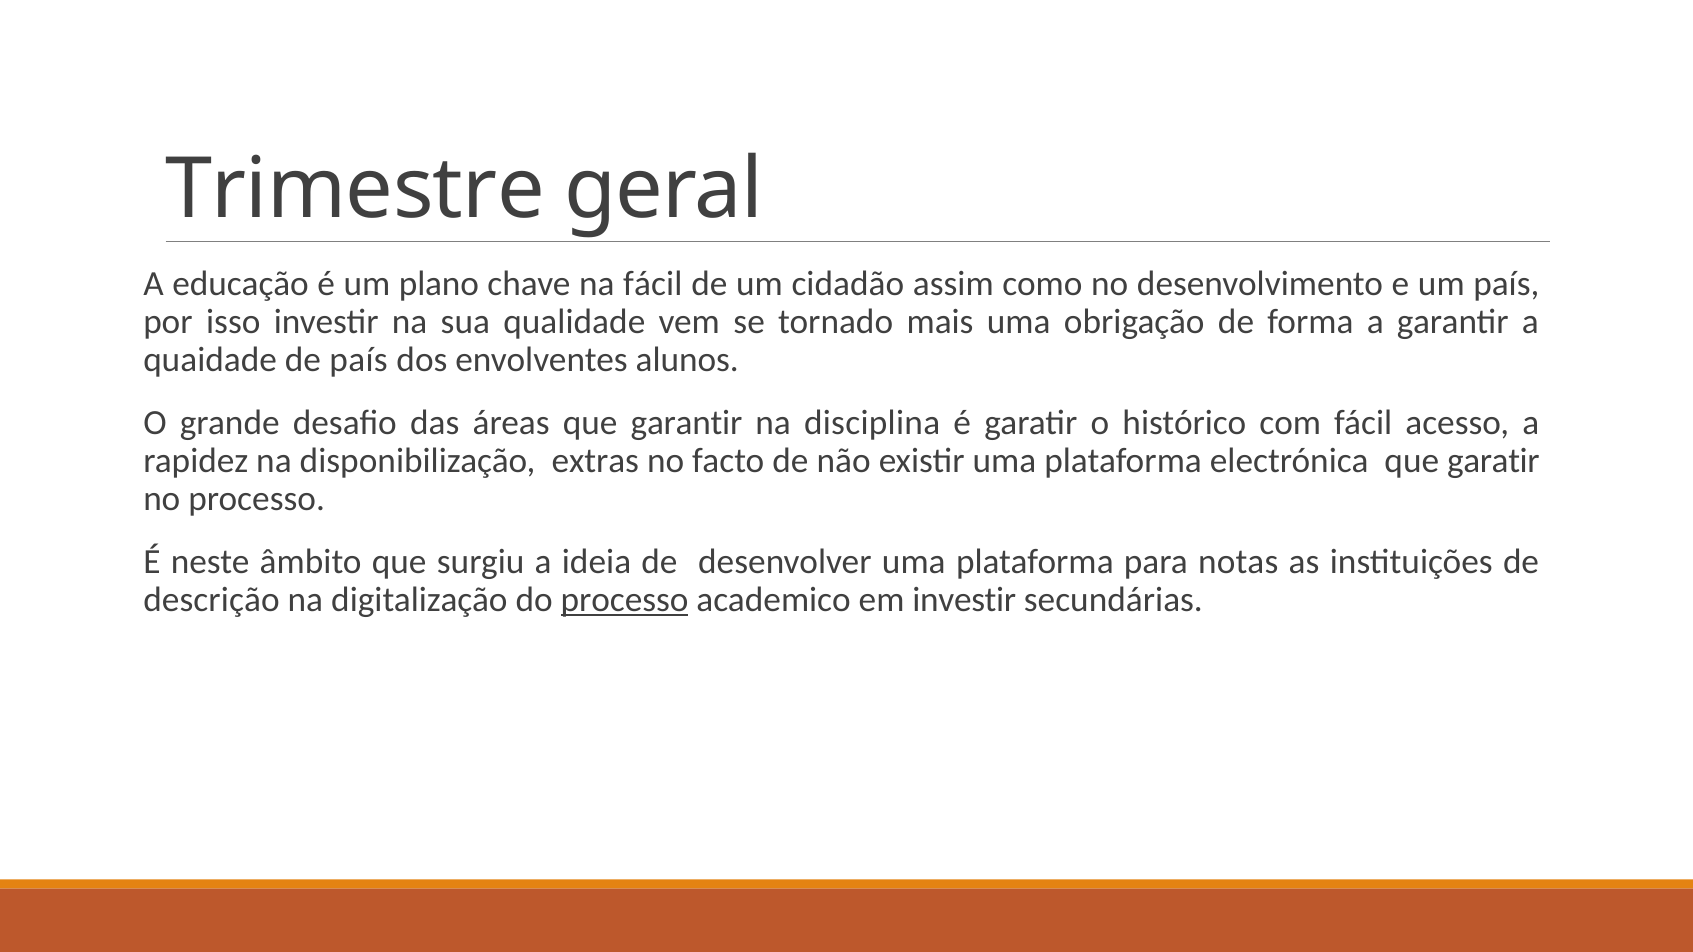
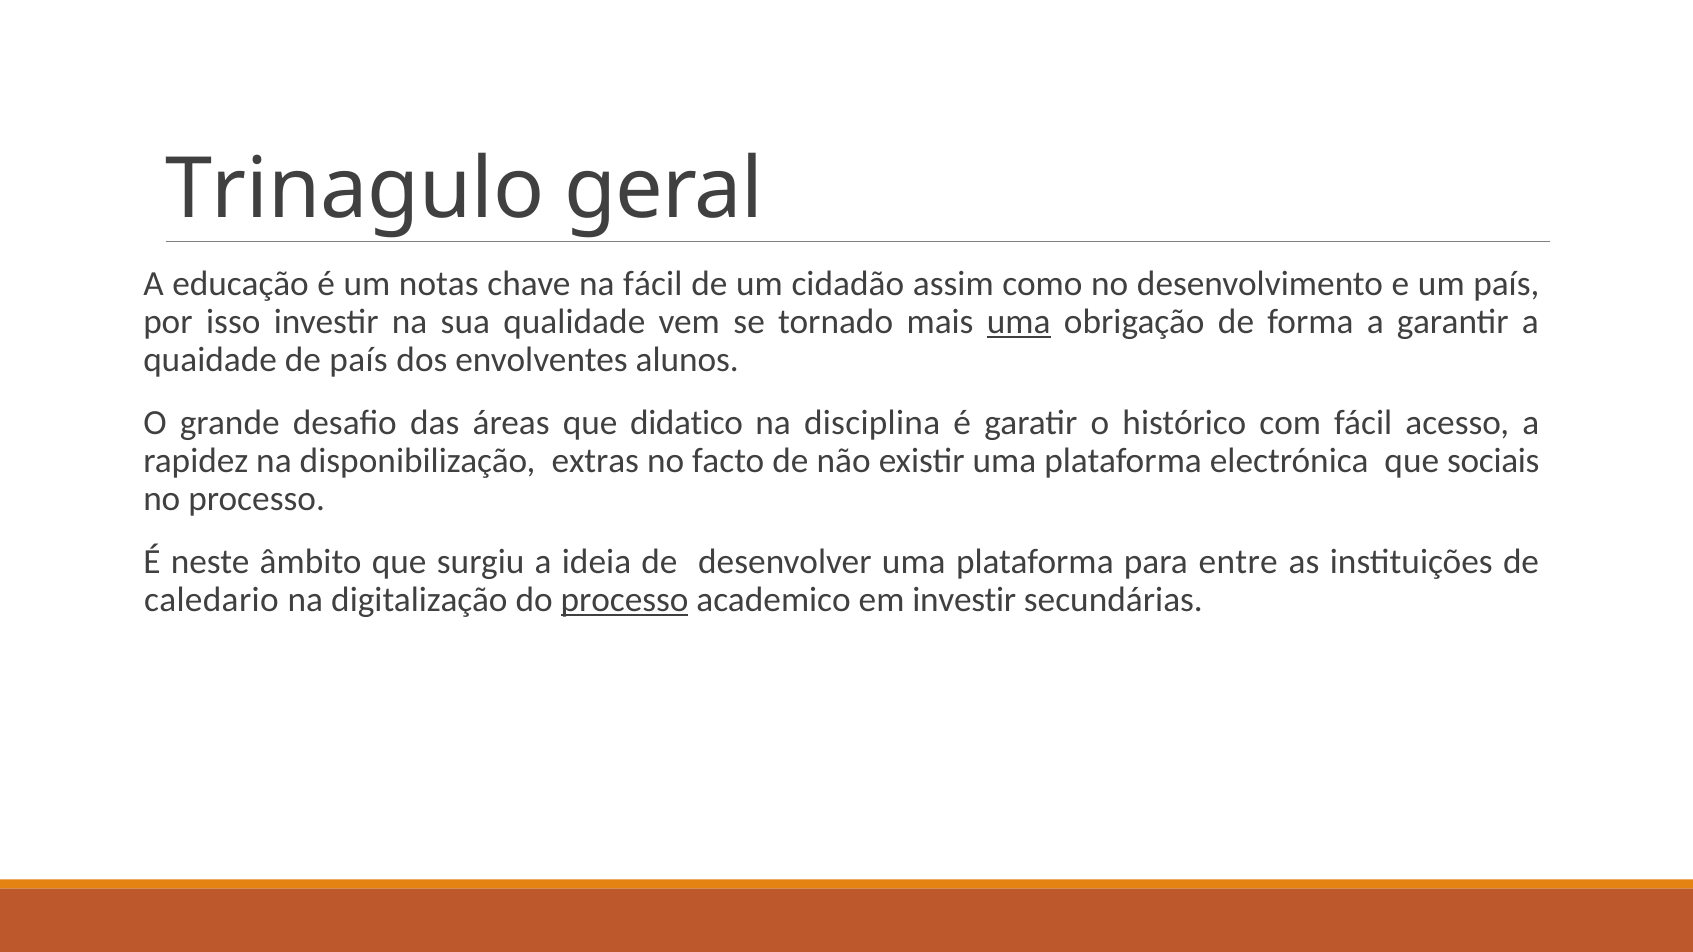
Trimestre: Trimestre -> Trinagulo
plano: plano -> notas
uma at (1019, 322) underline: none -> present
que garantir: garantir -> didatico
que garatir: garatir -> sociais
notas: notas -> entre
descrição: descrição -> caledario
